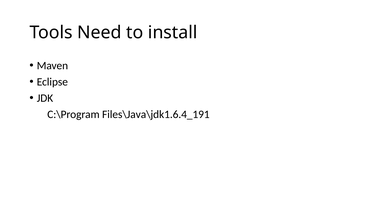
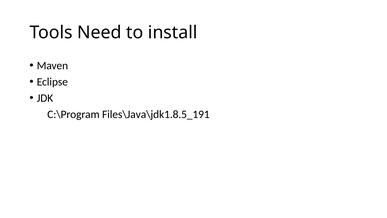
Files\Java\jdk1.6.4_191: Files\Java\jdk1.6.4_191 -> Files\Java\jdk1.8.5_191
